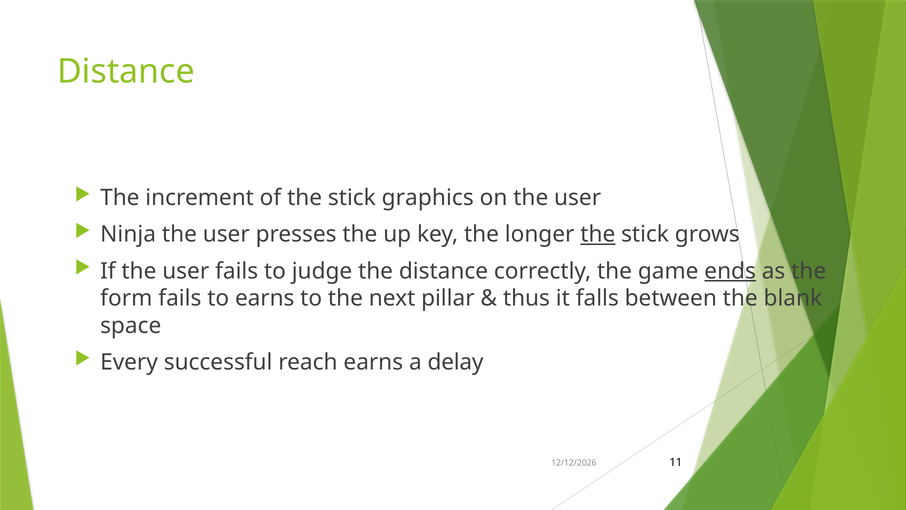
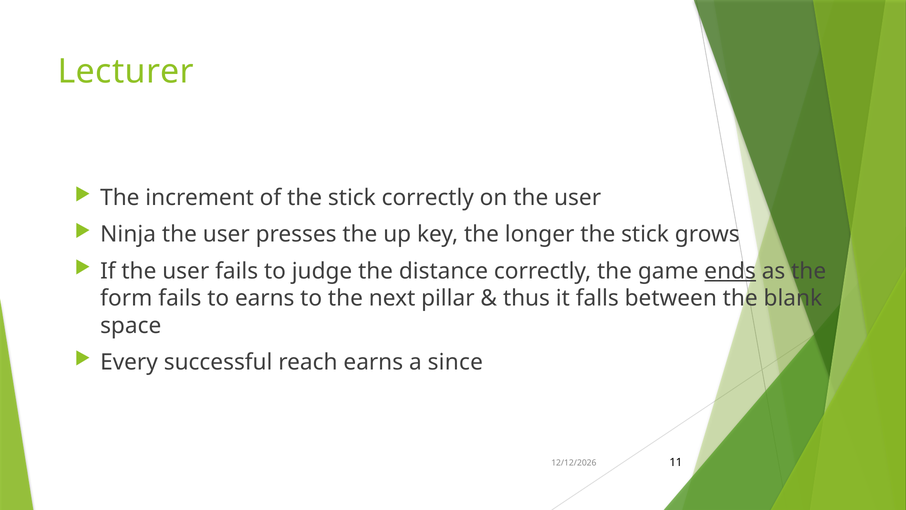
Distance at (126, 71): Distance -> Lecturer
stick graphics: graphics -> correctly
the at (598, 234) underline: present -> none
delay: delay -> since
